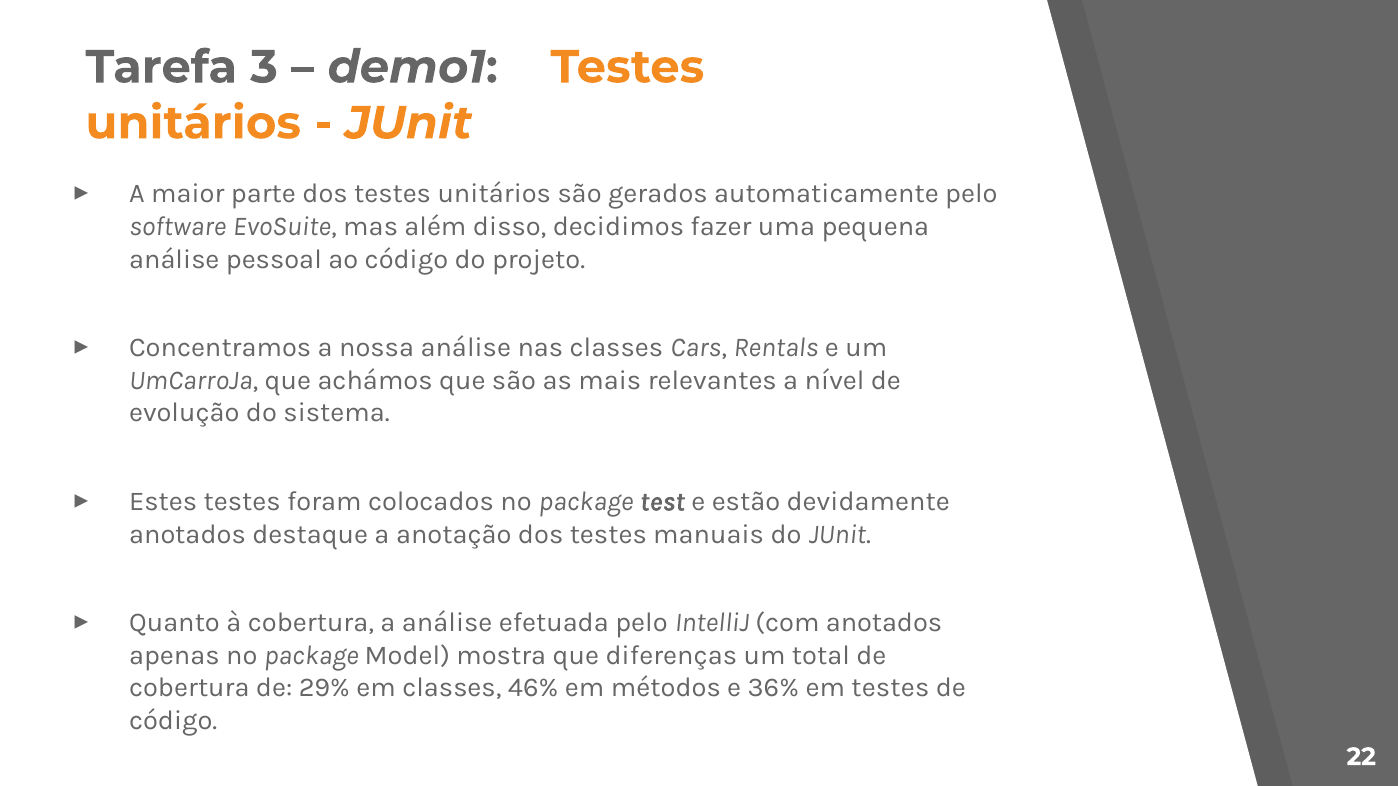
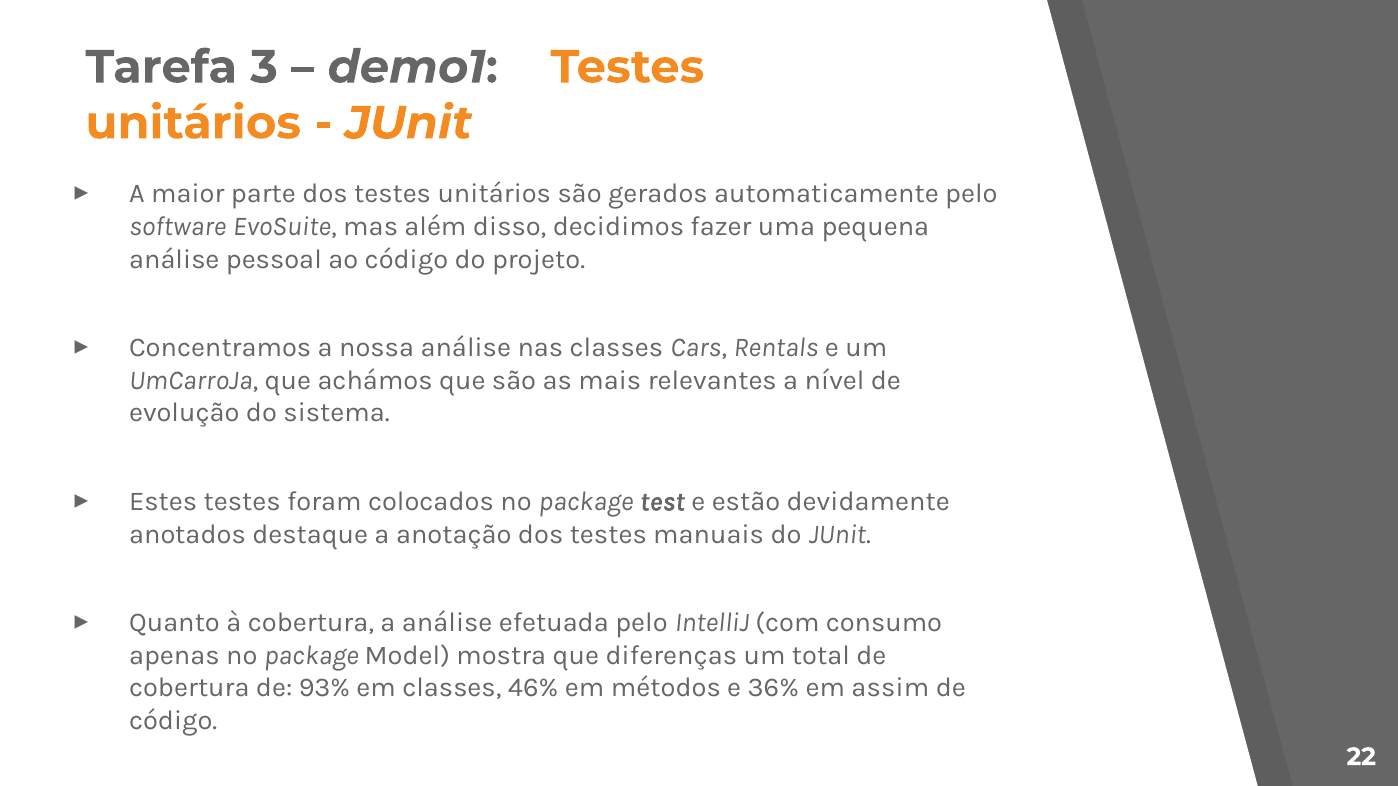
com anotados: anotados -> consumo
29%: 29% -> 93%
em testes: testes -> assim
